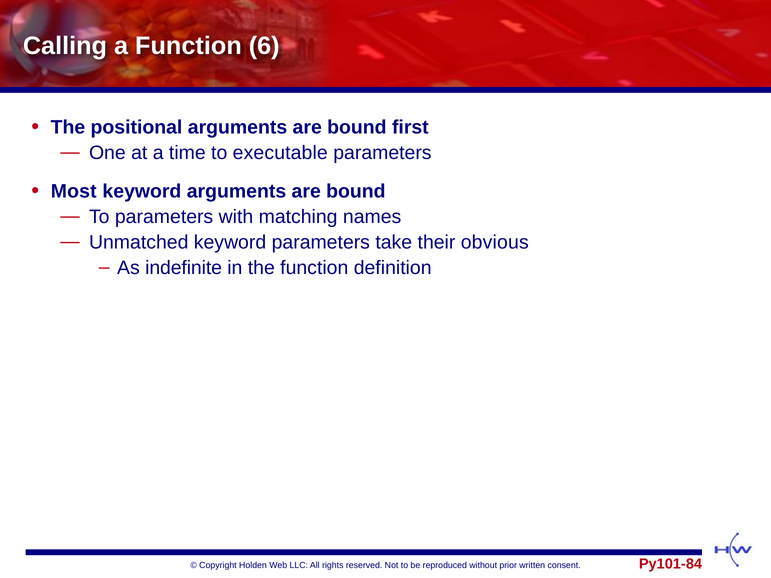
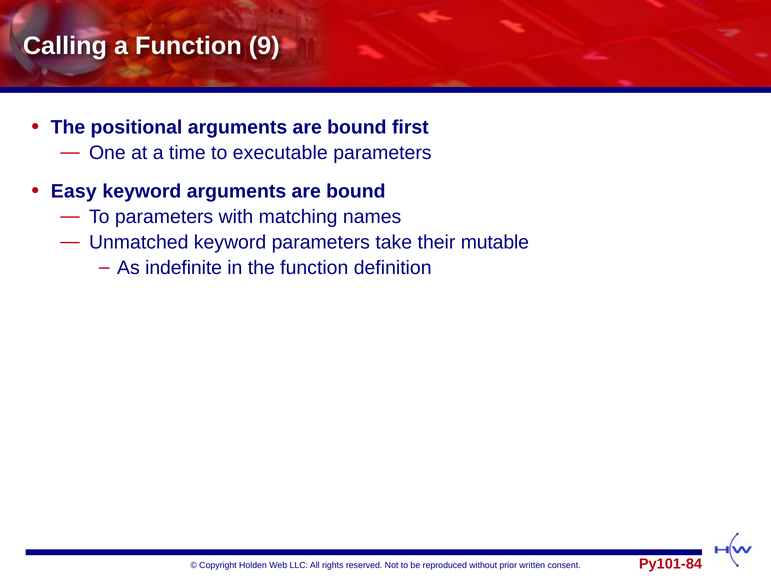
6: 6 -> 9
Most: Most -> Easy
obvious: obvious -> mutable
